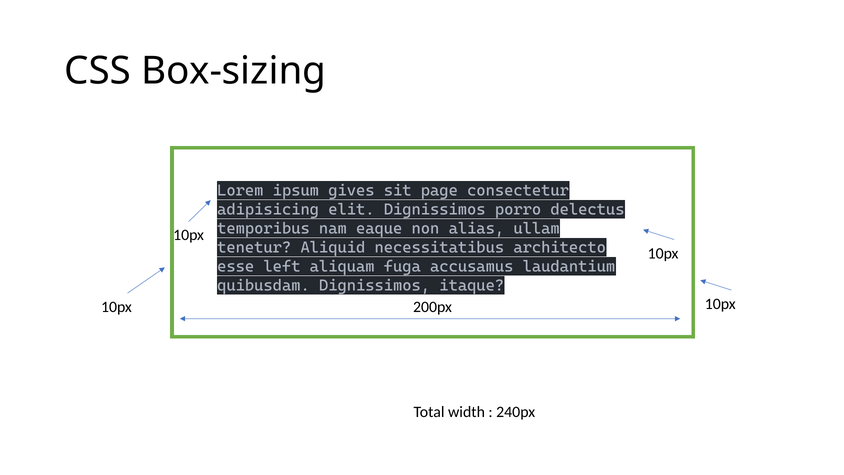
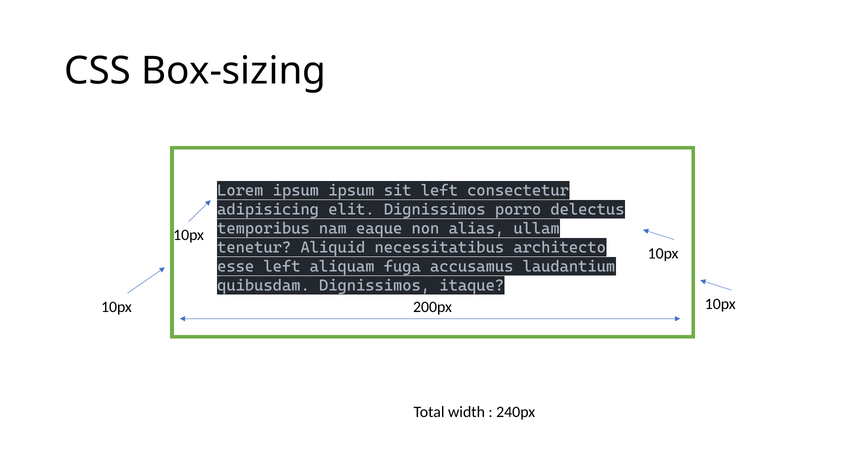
ipsum gives: gives -> ipsum
sit page: page -> left
